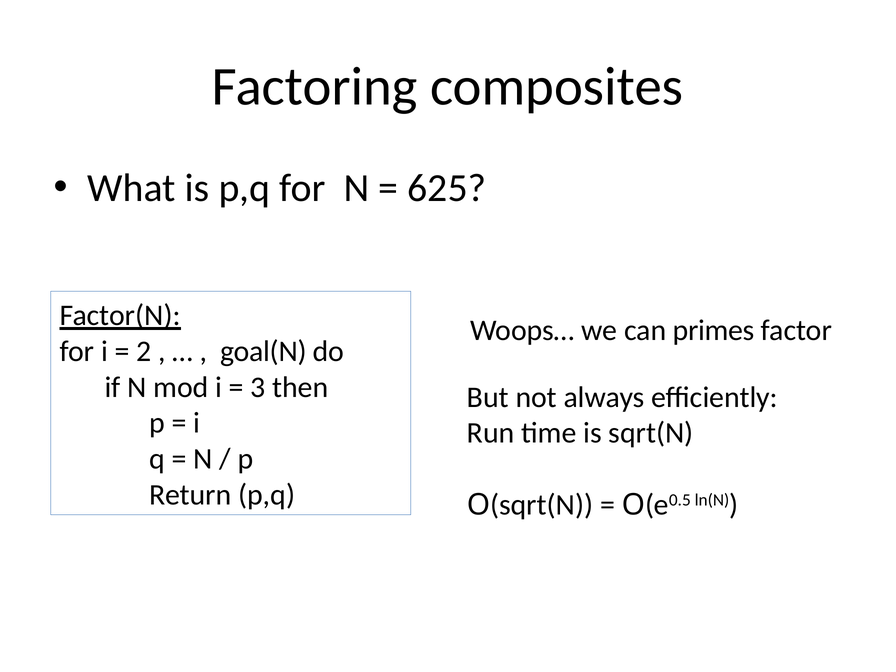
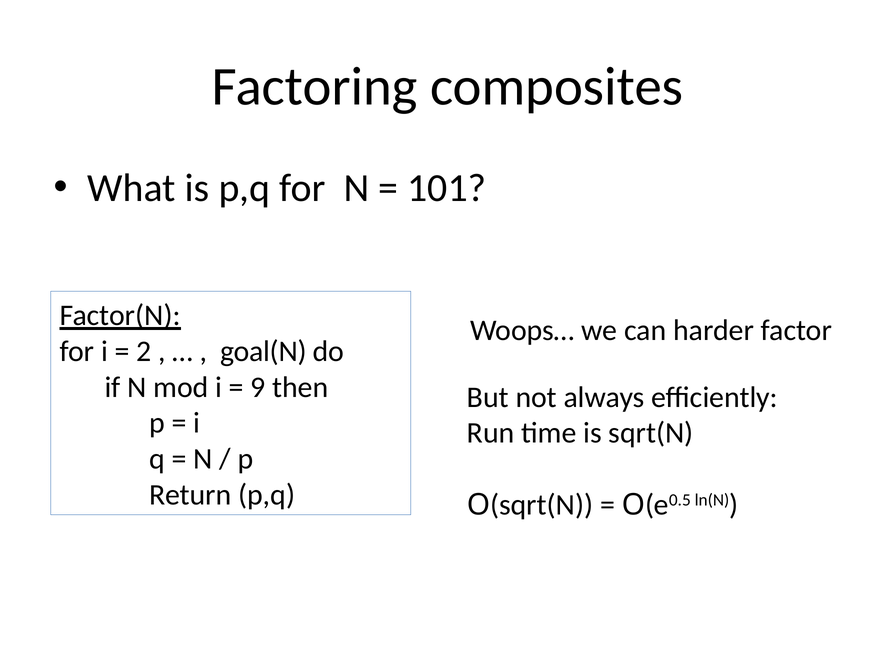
625: 625 -> 101
primes: primes -> harder
3: 3 -> 9
